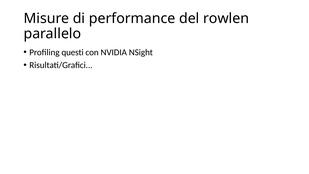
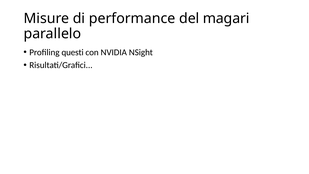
rowlen: rowlen -> magari
